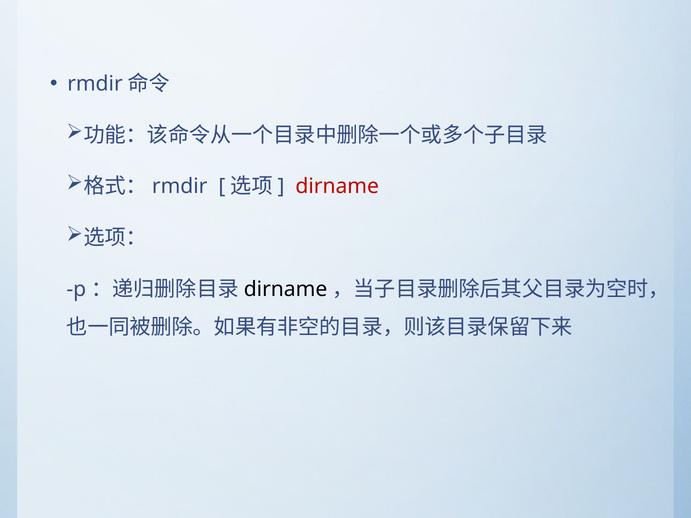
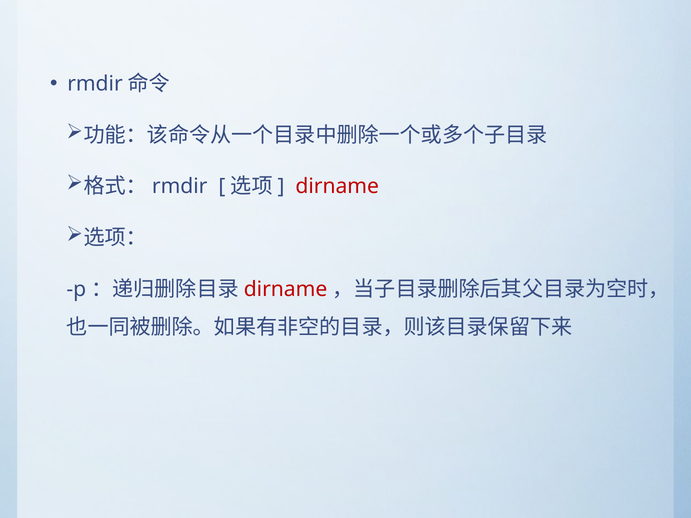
dirname at (286, 289) colour: black -> red
